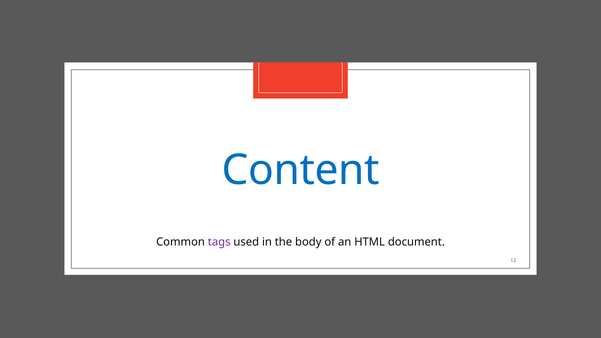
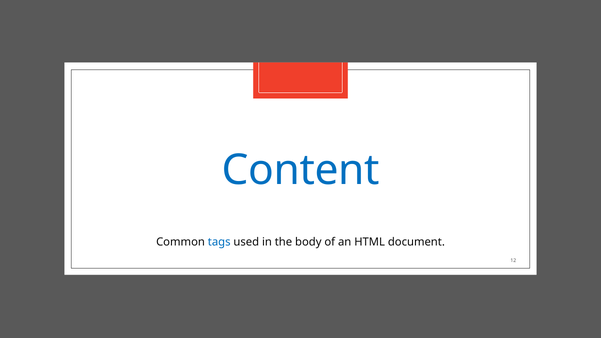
tags colour: purple -> blue
